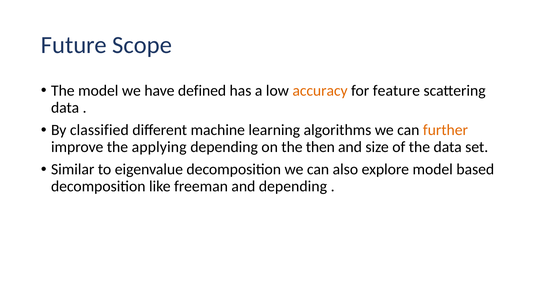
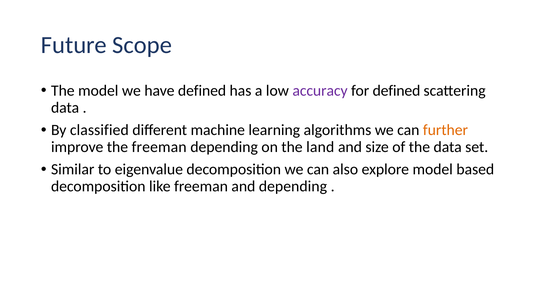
accuracy colour: orange -> purple
for feature: feature -> defined
the applying: applying -> freeman
then: then -> land
